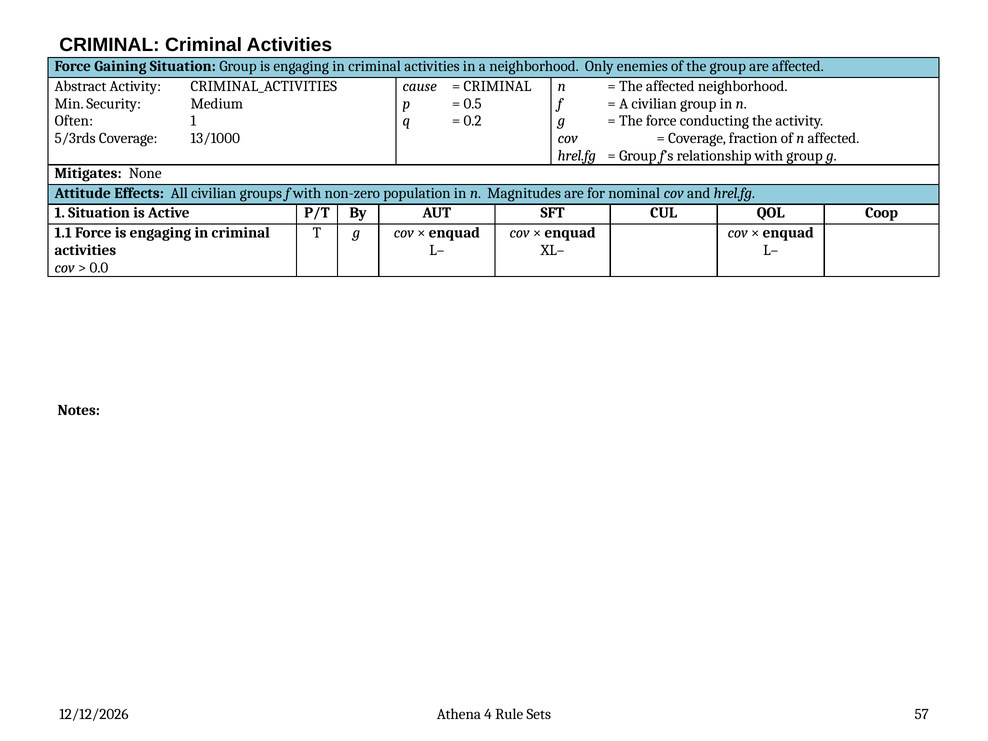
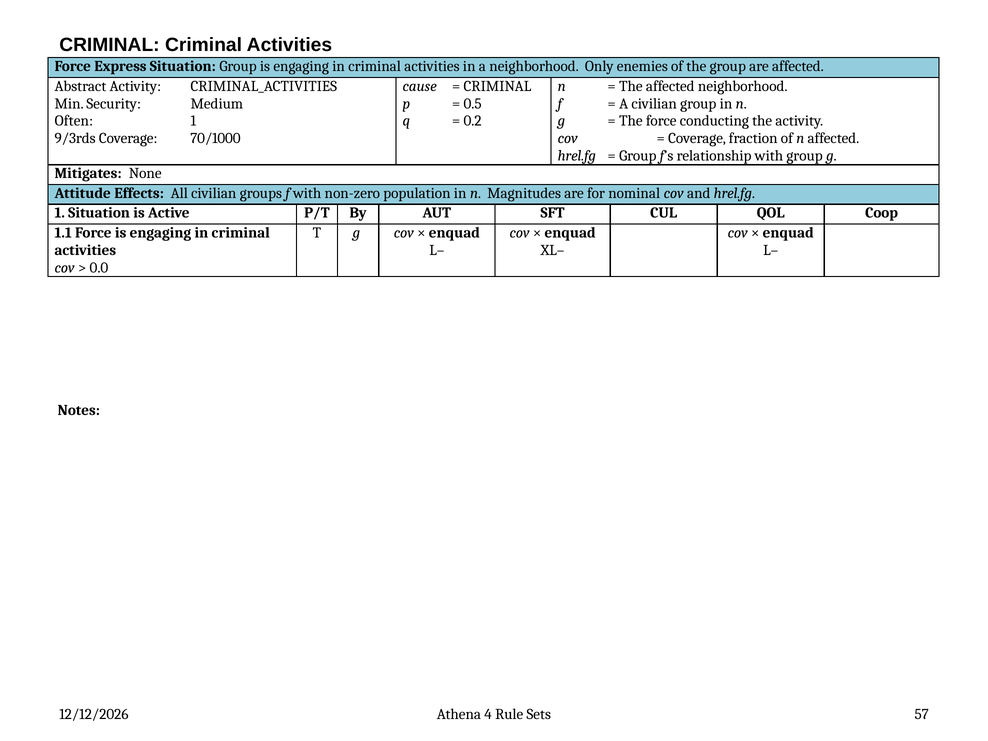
Gaining: Gaining -> Express
5/3rds: 5/3rds -> 9/3rds
13/1000: 13/1000 -> 70/1000
